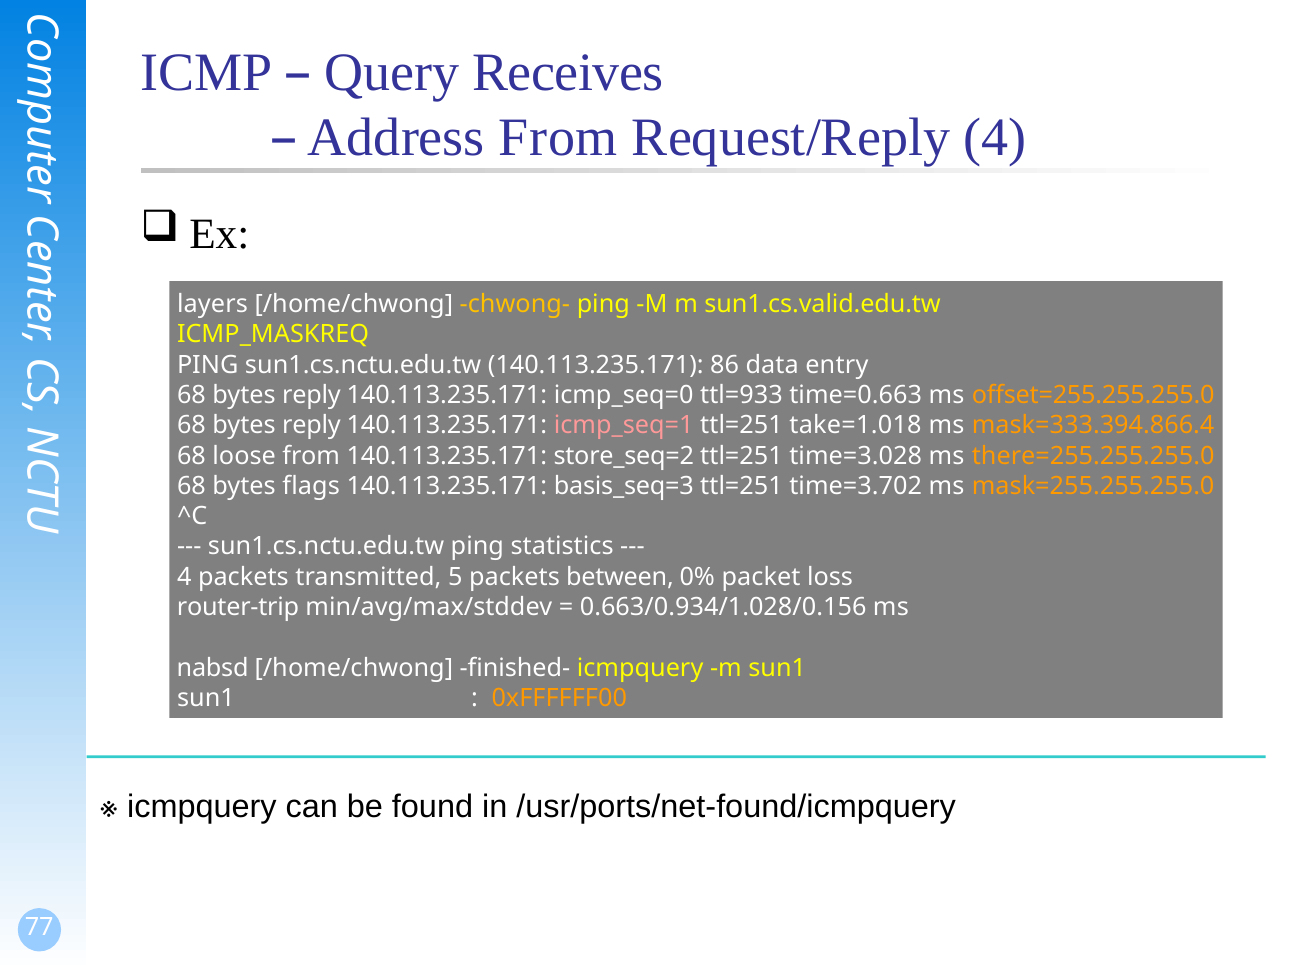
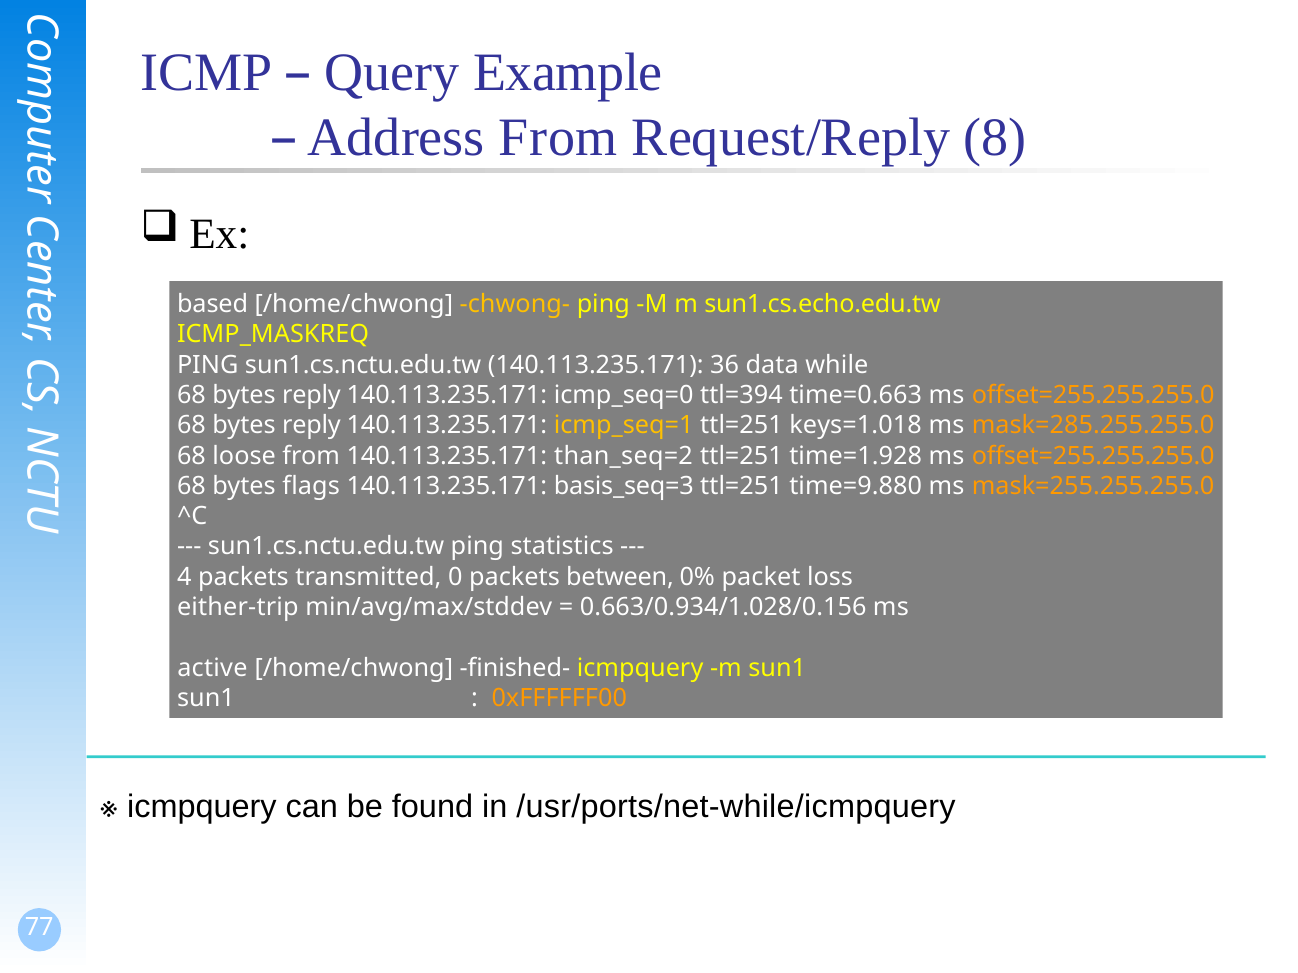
Receives: Receives -> Example
Request/Reply 4: 4 -> 8
layers: layers -> based
sun1.cs.valid.edu.tw: sun1.cs.valid.edu.tw -> sun1.cs.echo.edu.tw
86: 86 -> 36
entry: entry -> while
ttl=933: ttl=933 -> ttl=394
icmp_seq=1 colour: pink -> yellow
take=1.018: take=1.018 -> keys=1.018
mask=333.394.866.4: mask=333.394.866.4 -> mask=285.255.255.0
store_seq=2: store_seq=2 -> than_seq=2
time=3.028: time=3.028 -> time=1.928
there=255.255.255.0 at (1093, 456): there=255.255.255.0 -> offset=255.255.255.0
time=3.702: time=3.702 -> time=9.880
5: 5 -> 0
router-trip: router-trip -> either-trip
nabsd: nabsd -> active
/usr/ports/net-found/icmpquery: /usr/ports/net-found/icmpquery -> /usr/ports/net-while/icmpquery
